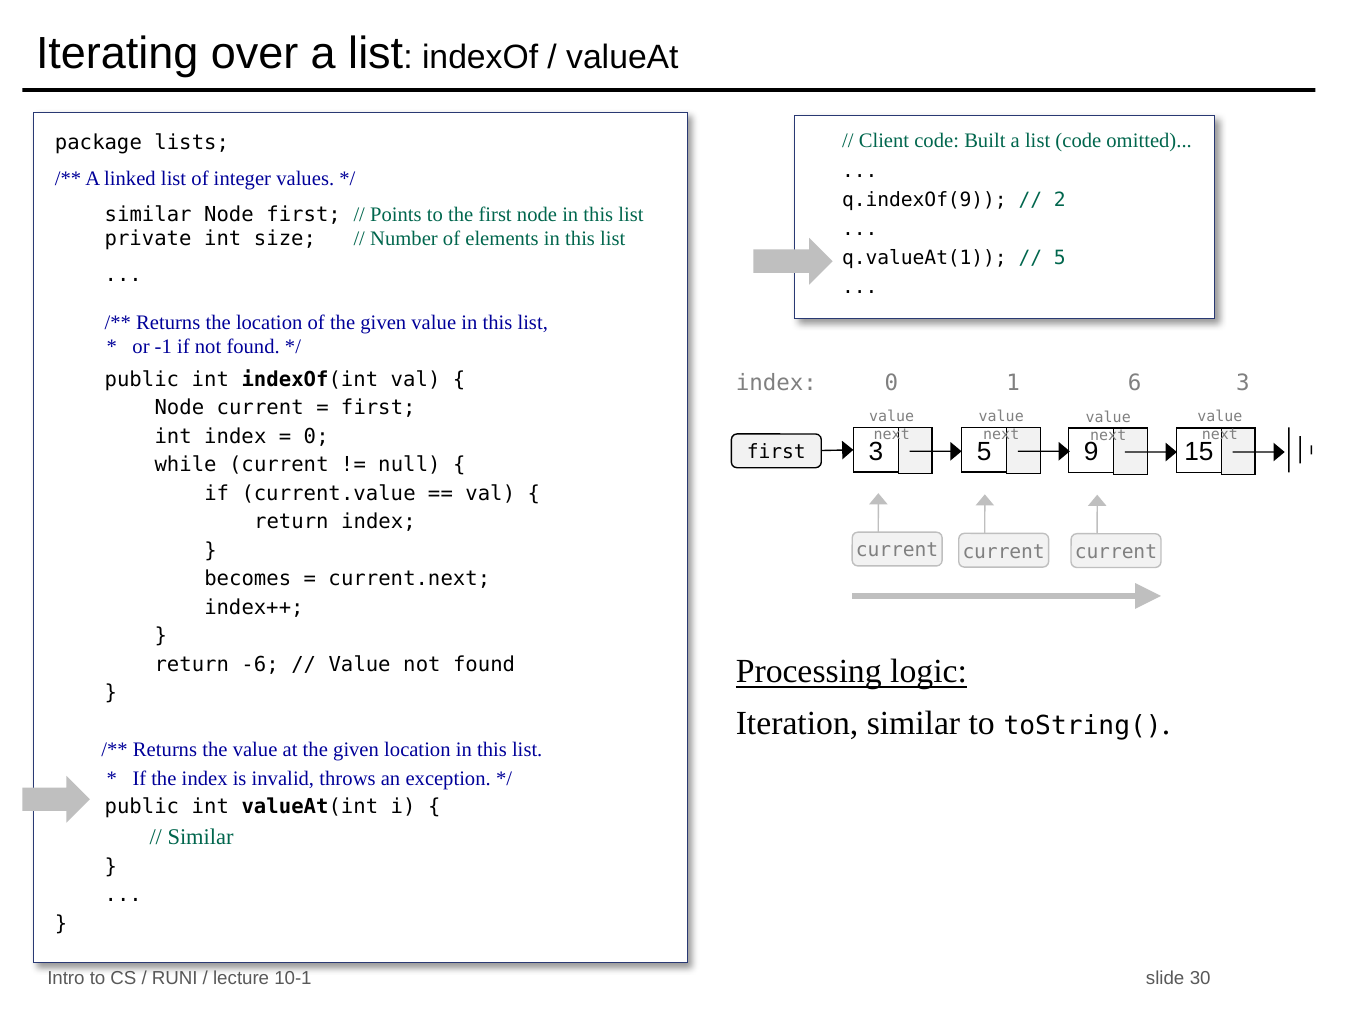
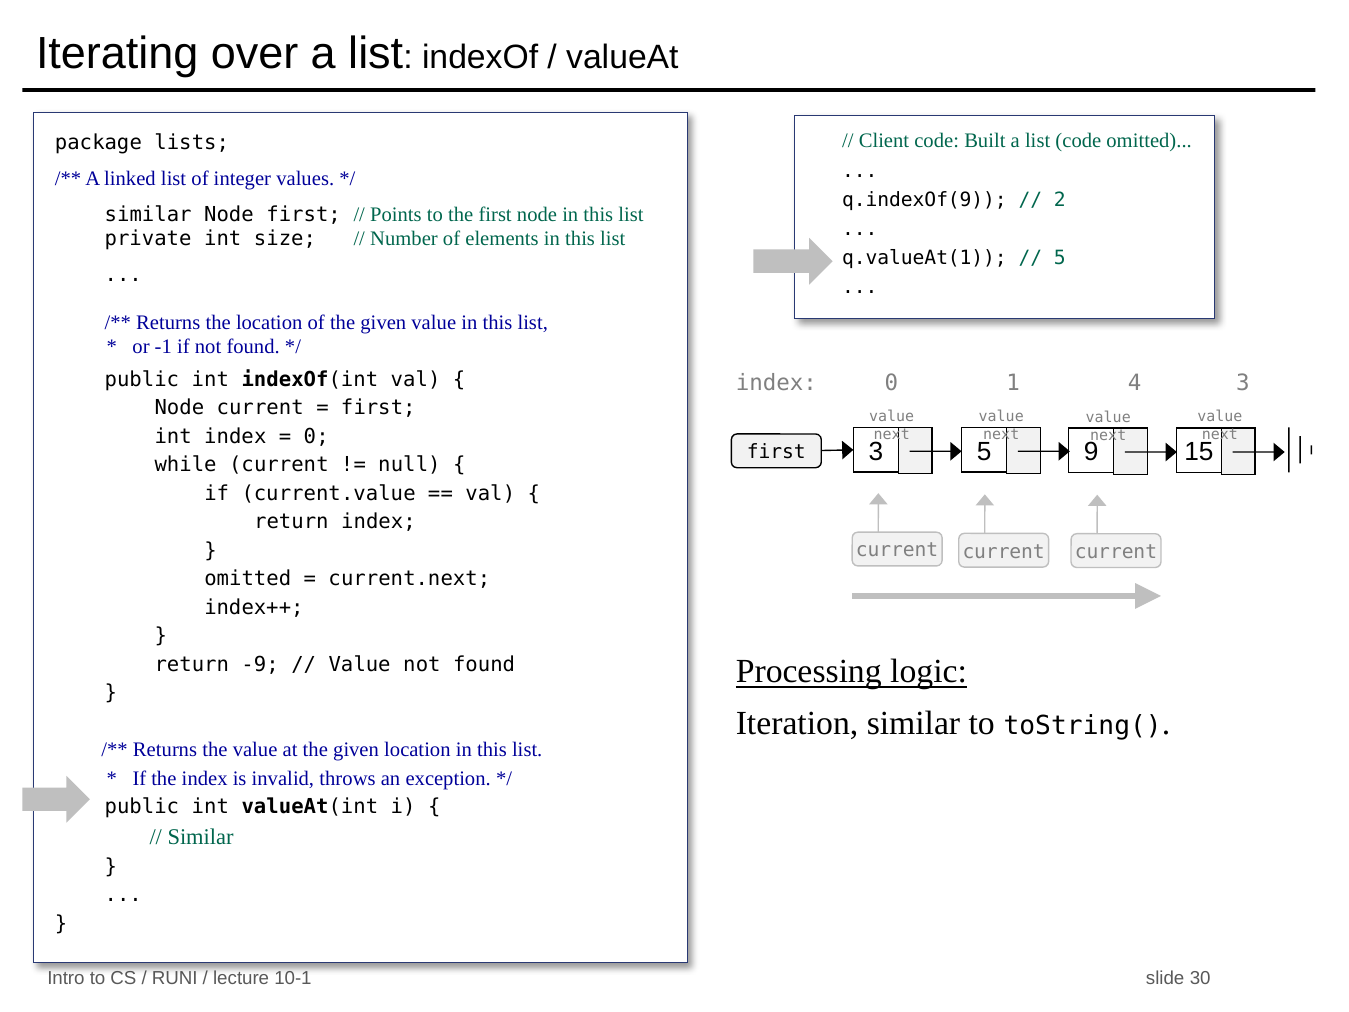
6: 6 -> 4
becomes at (248, 579): becomes -> omitted
-6: -6 -> -9
